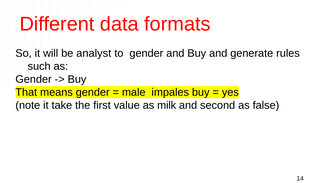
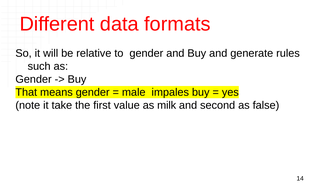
analyst: analyst -> relative
